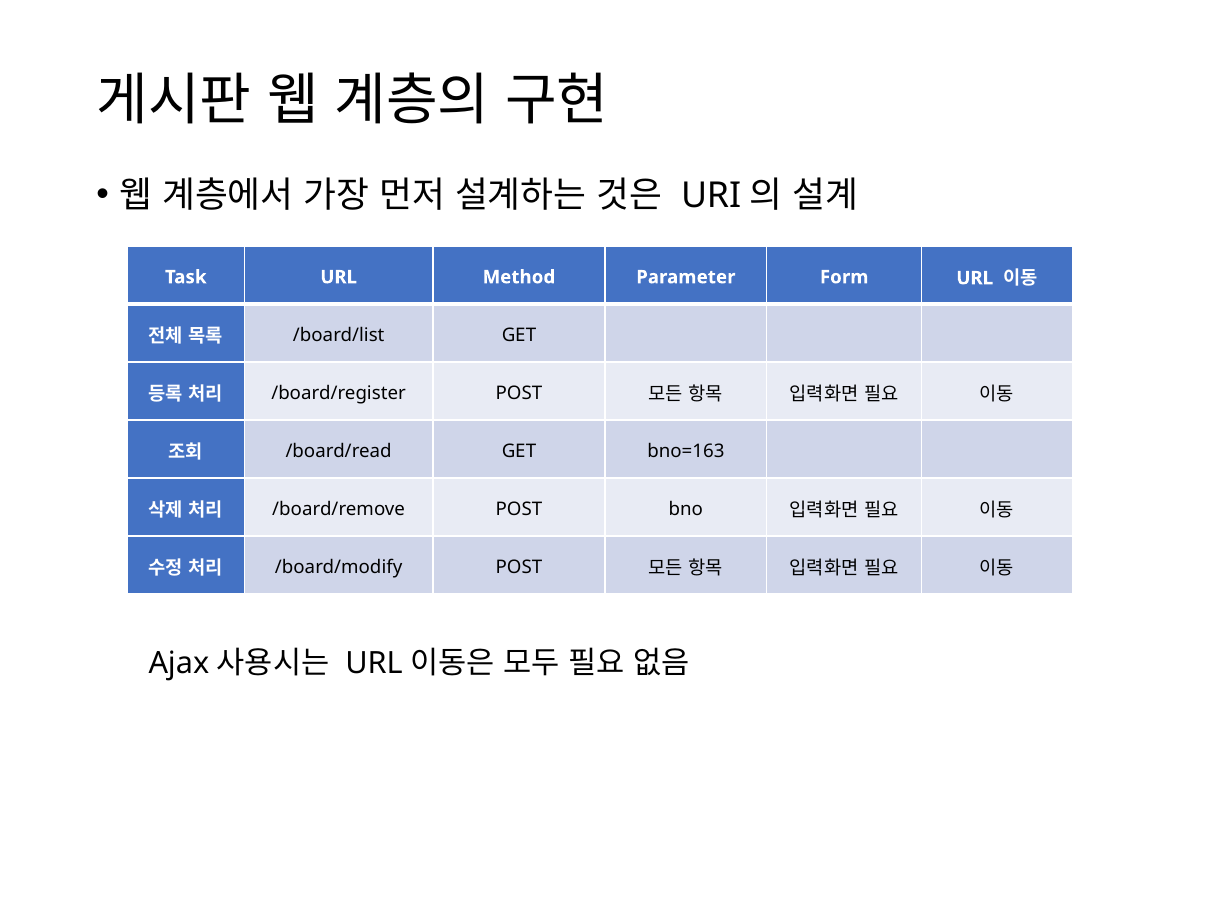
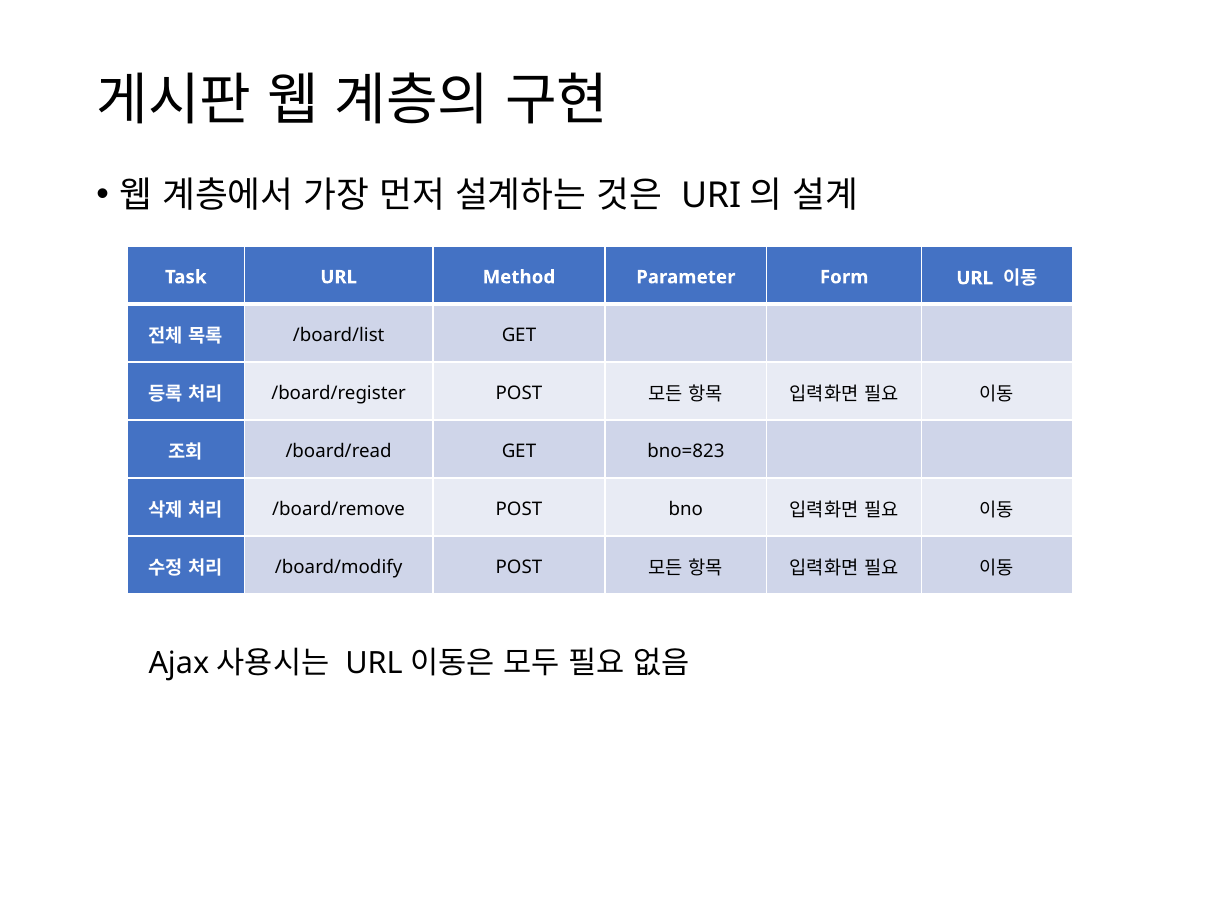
bno=163: bno=163 -> bno=823
